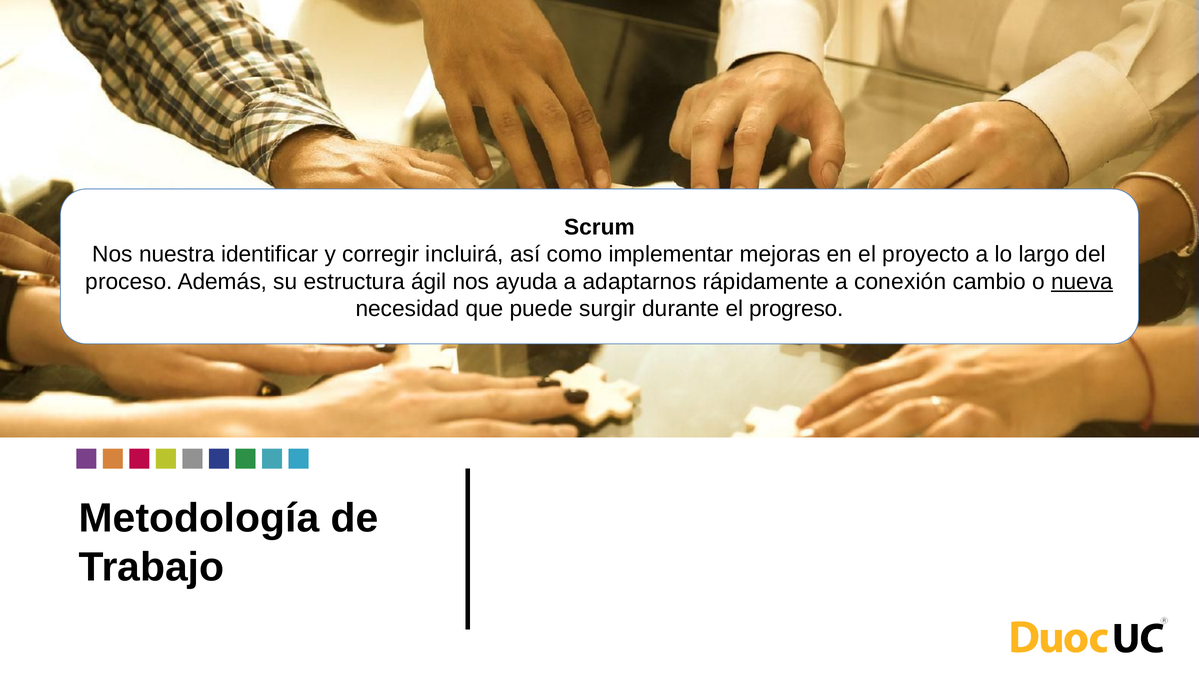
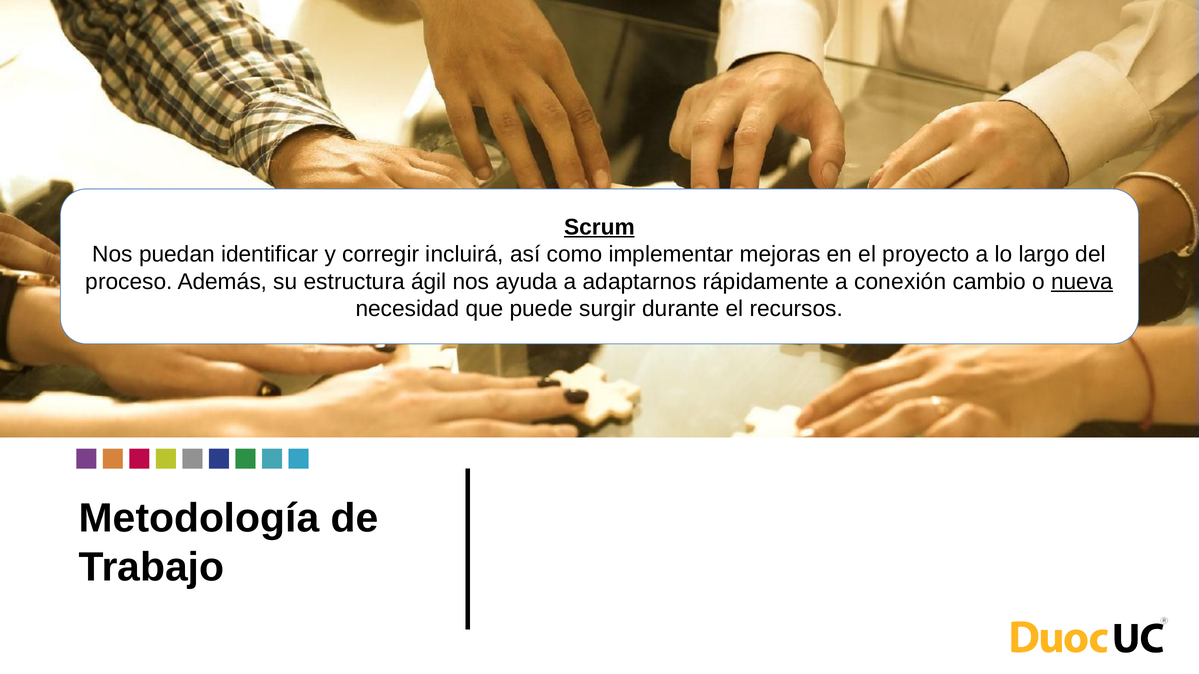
Scrum underline: none -> present
nuestra: nuestra -> puedan
progreso: progreso -> recursos
